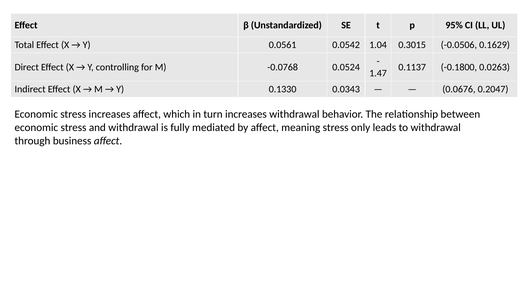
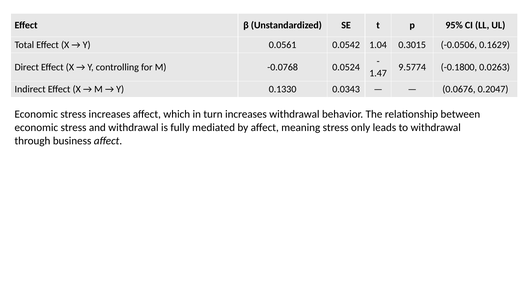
0.1137: 0.1137 -> 9.5774
